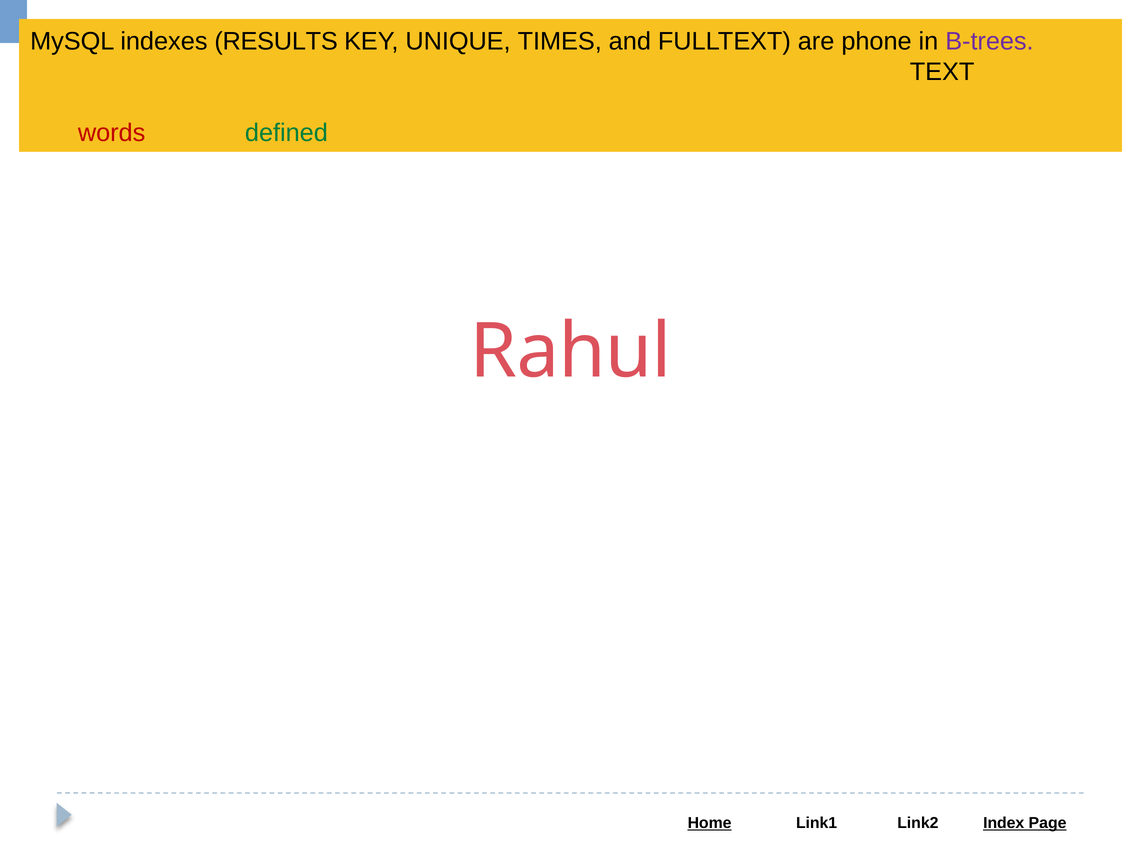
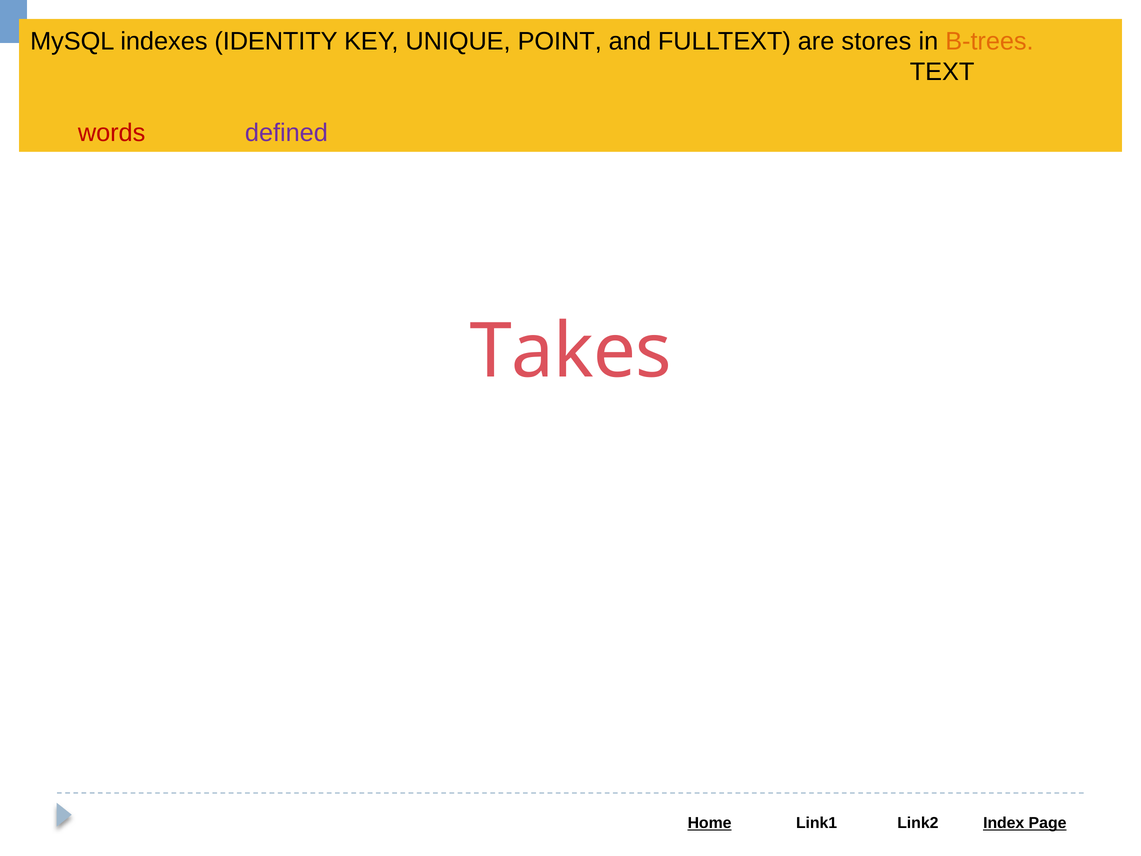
RESULTS: RESULTS -> IDENTITY
TIMES: TIMES -> POINT
phone: phone -> stores
B-trees colour: purple -> orange
defined colour: green -> purple
Rahul: Rahul -> Takes
